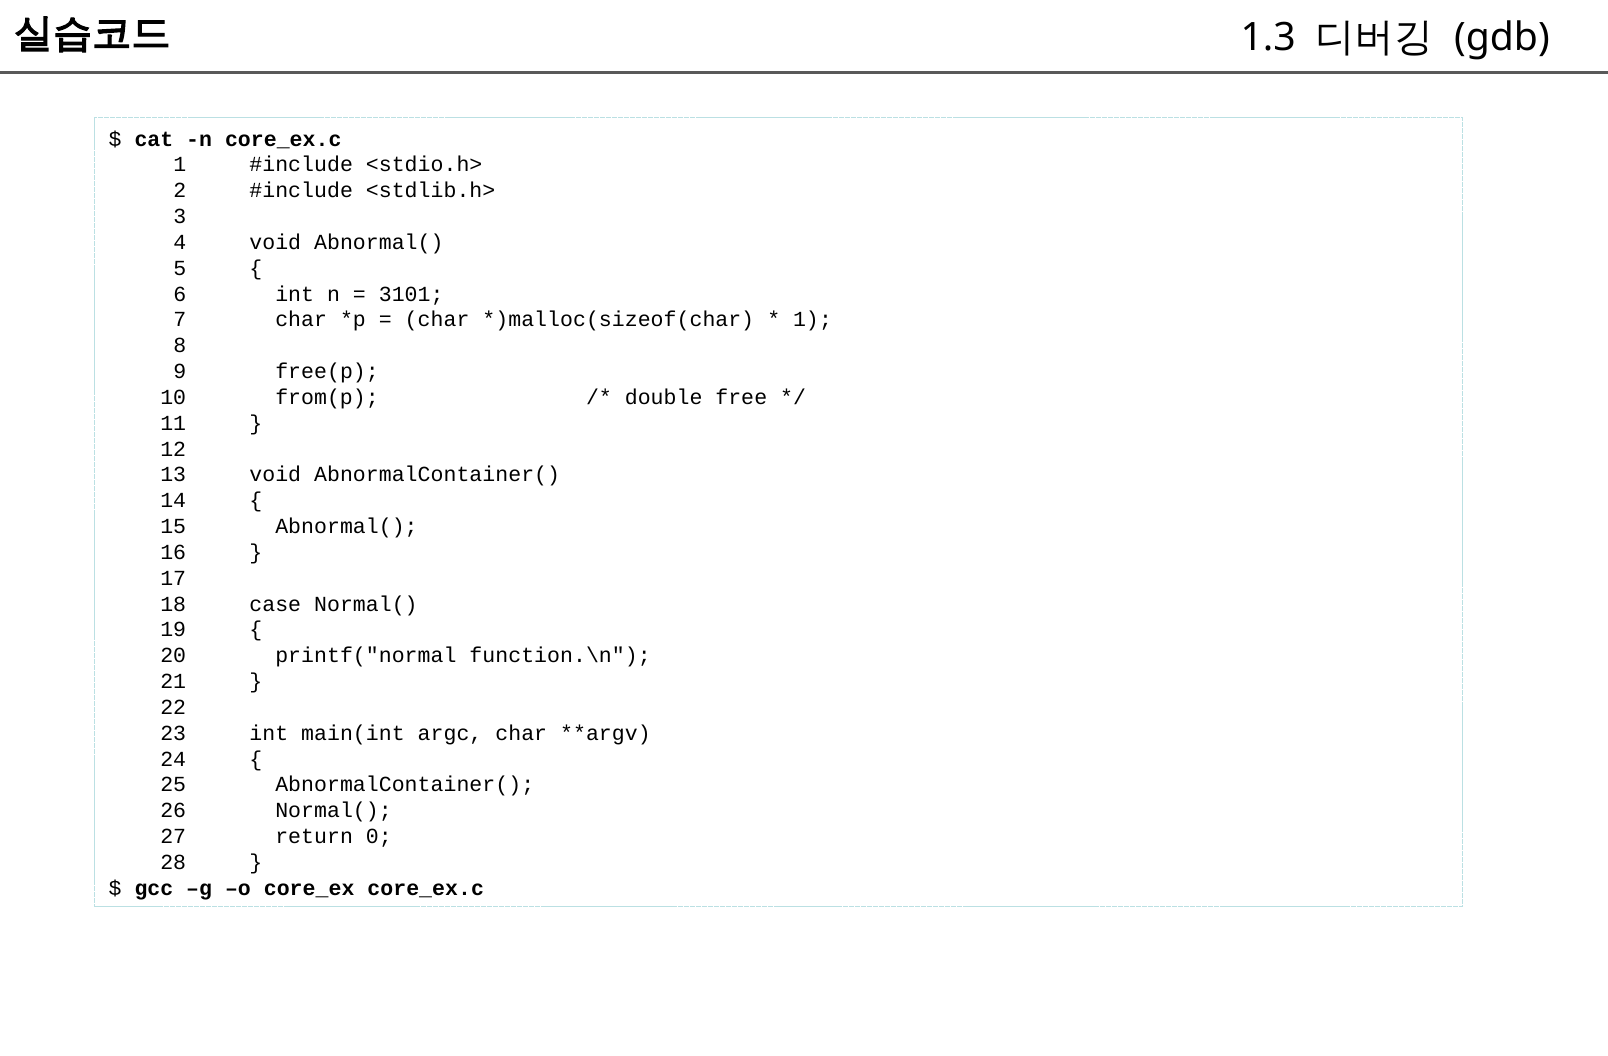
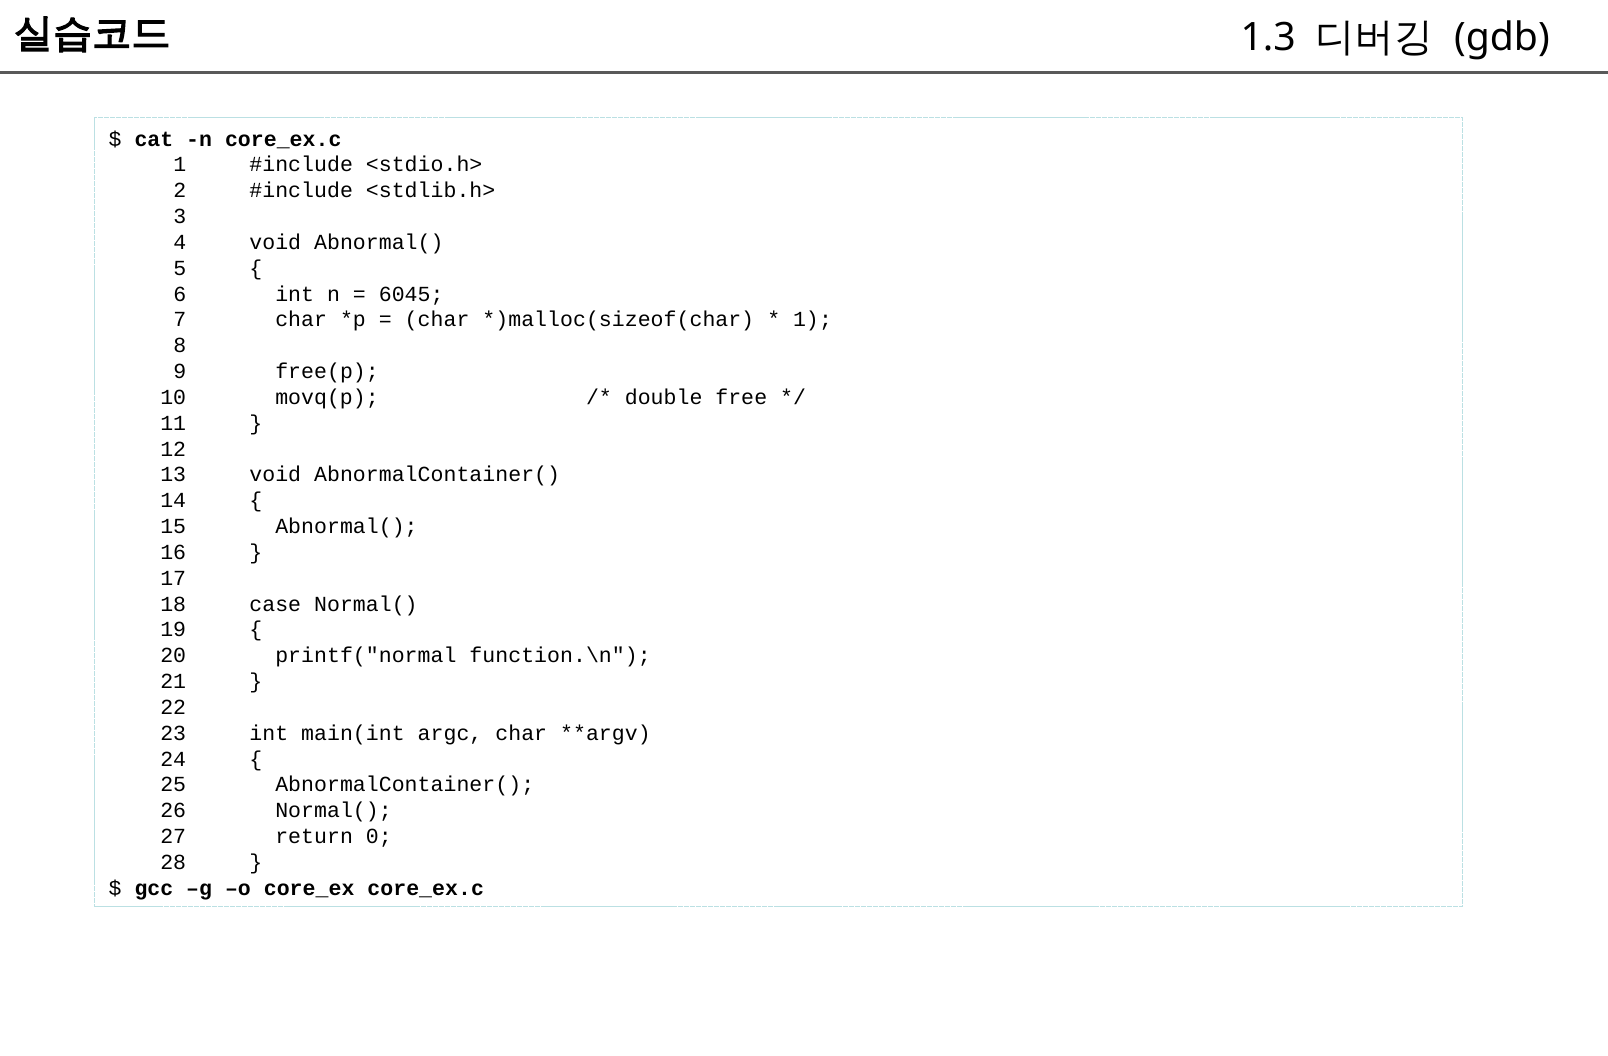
3101: 3101 -> 6045
from(p: from(p -> movq(p
